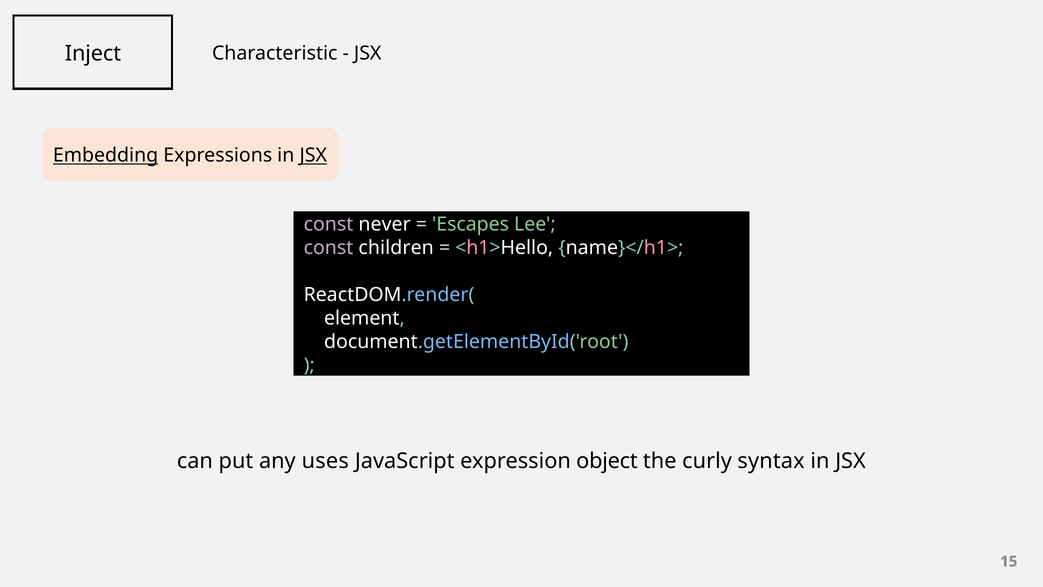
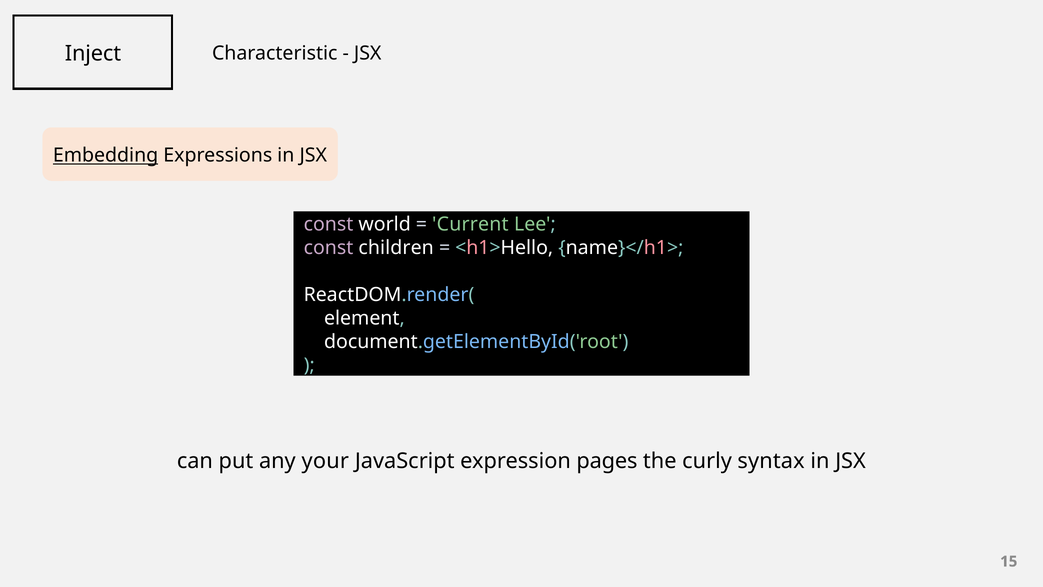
JSX at (313, 155) underline: present -> none
never: never -> world
Escapes: Escapes -> Current
uses: uses -> your
object: object -> pages
